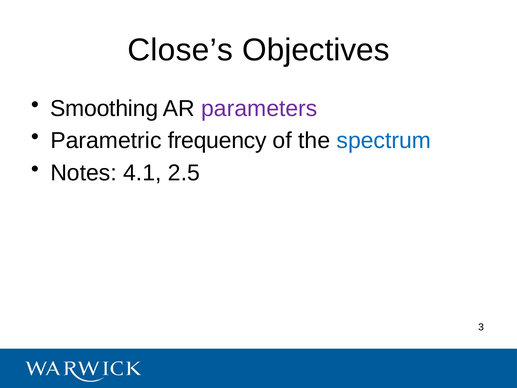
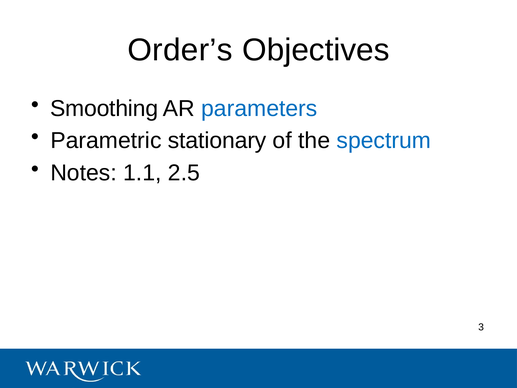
Close’s: Close’s -> Order’s
parameters colour: purple -> blue
frequency: frequency -> stationary
4.1: 4.1 -> 1.1
